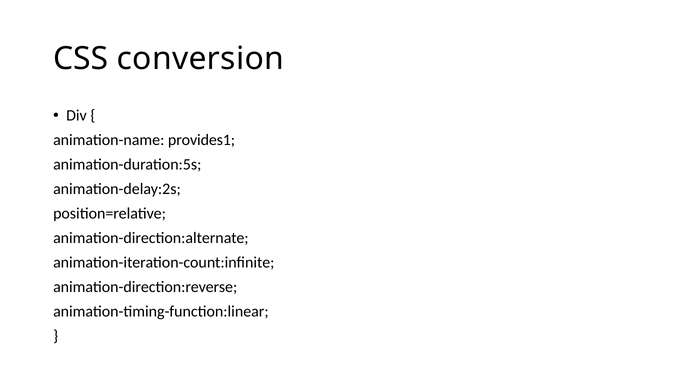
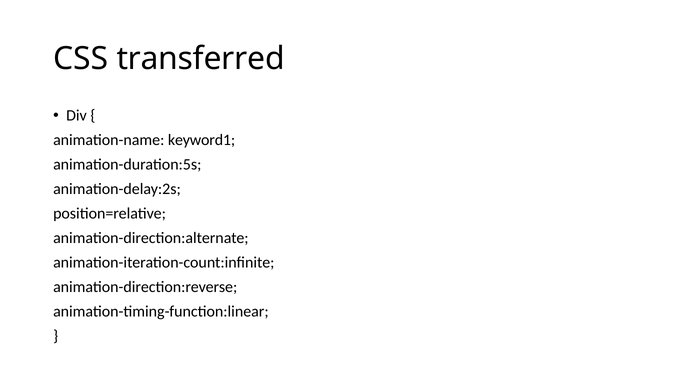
conversion: conversion -> transferred
provides1: provides1 -> keyword1
